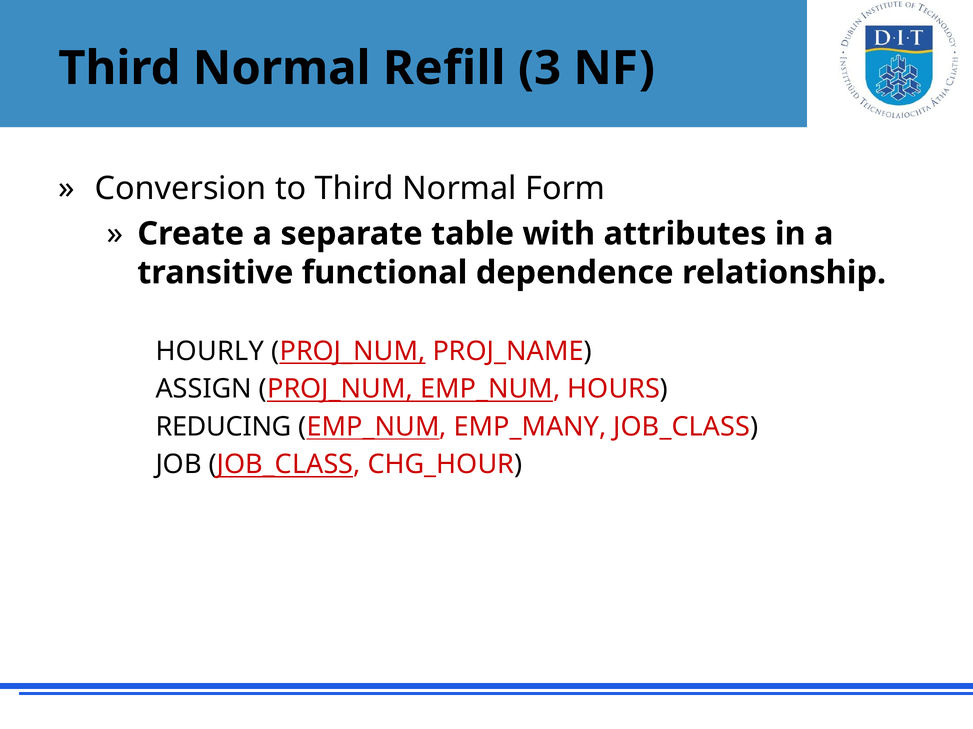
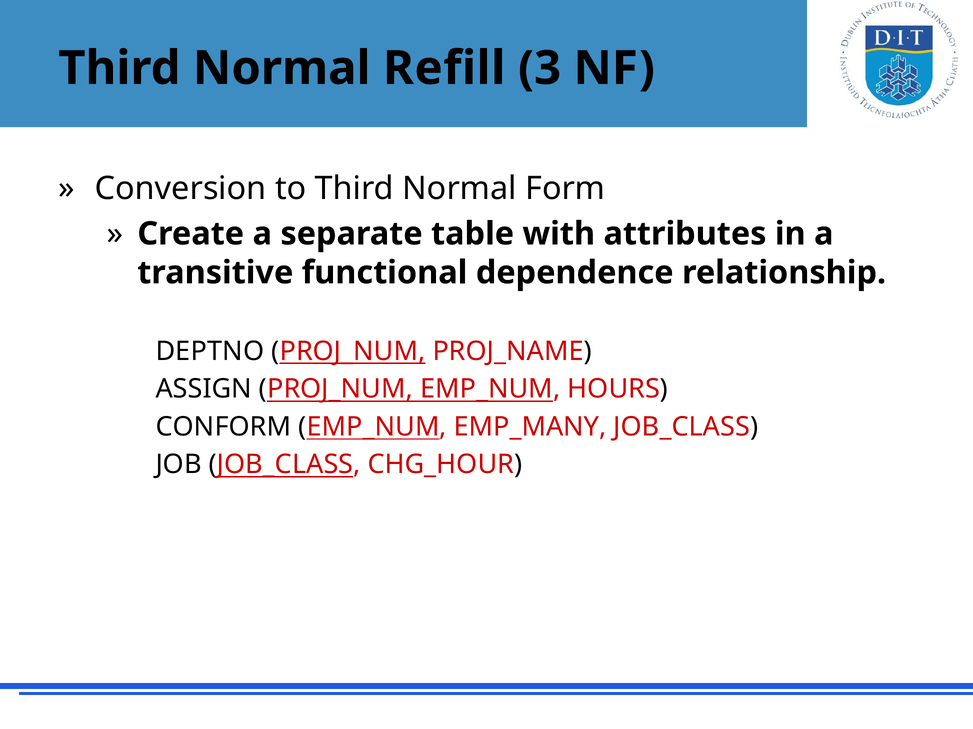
HOURLY: HOURLY -> DEPTNO
REDUCING: REDUCING -> CONFORM
